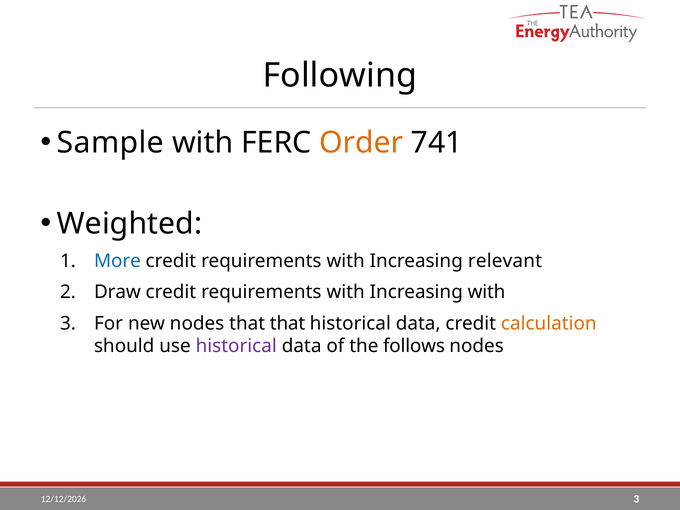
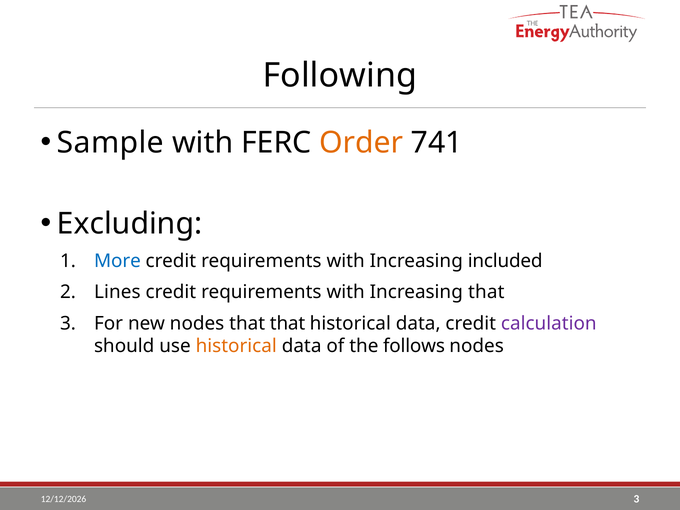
Weighted: Weighted -> Excluding
relevant: relevant -> included
Draw: Draw -> Lines
Increasing with: with -> that
calculation colour: orange -> purple
historical at (236, 346) colour: purple -> orange
